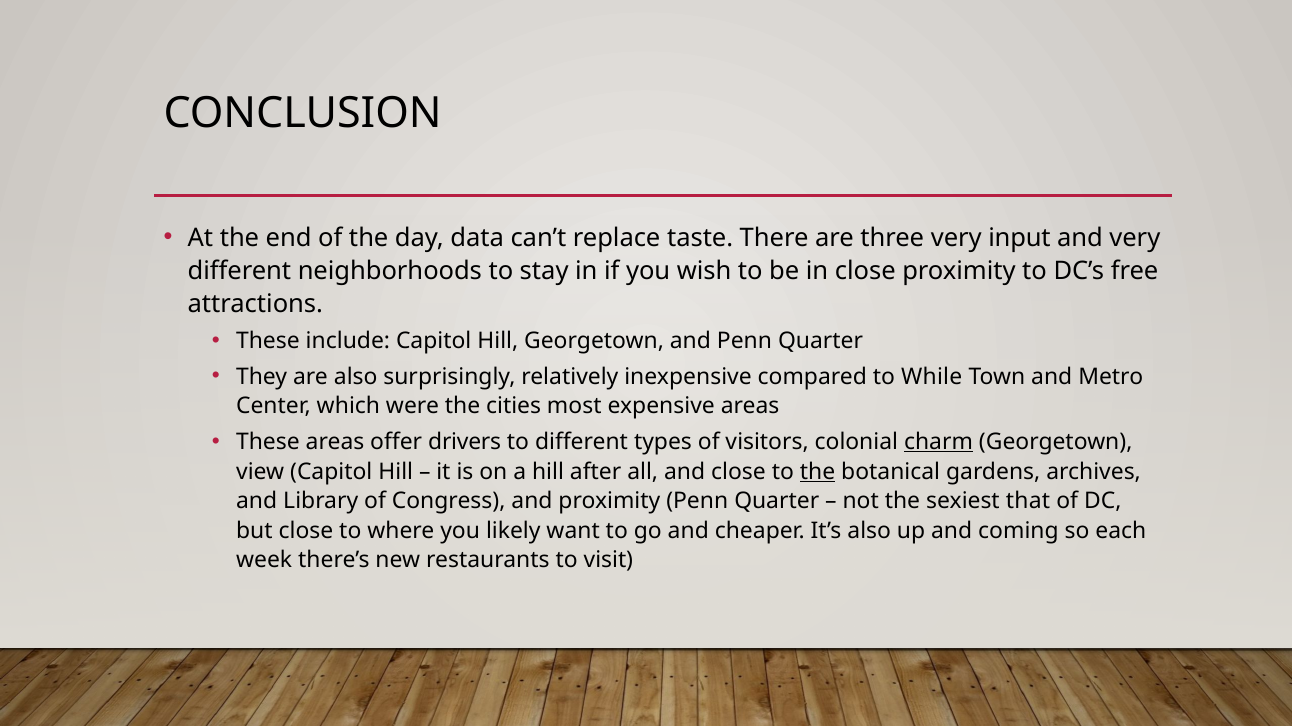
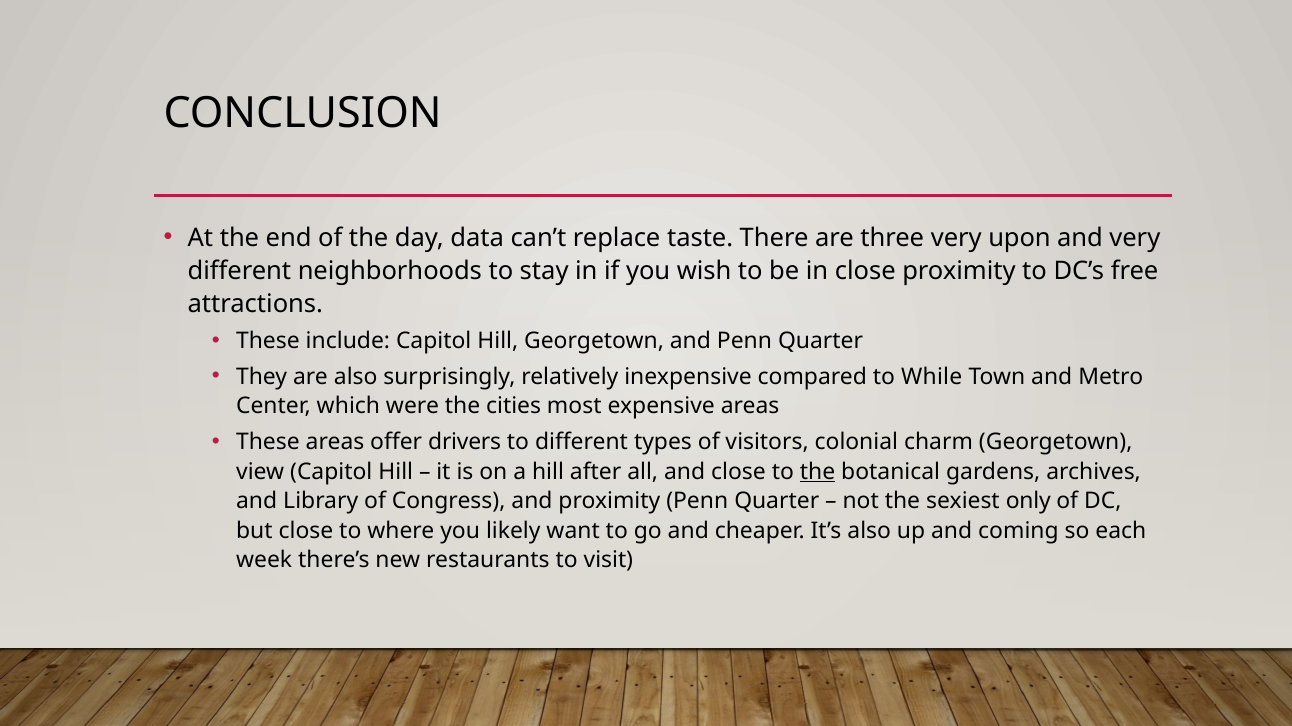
input: input -> upon
charm underline: present -> none
that: that -> only
